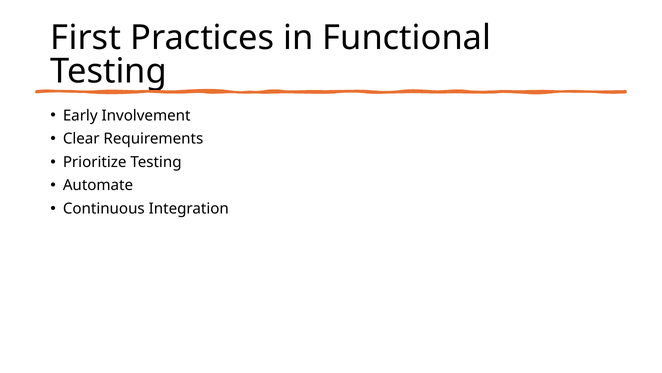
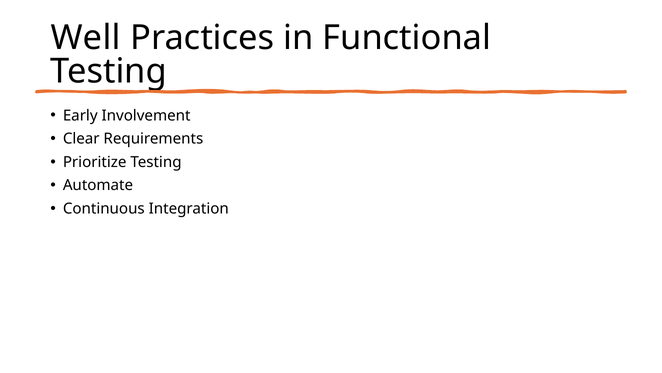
First: First -> Well
